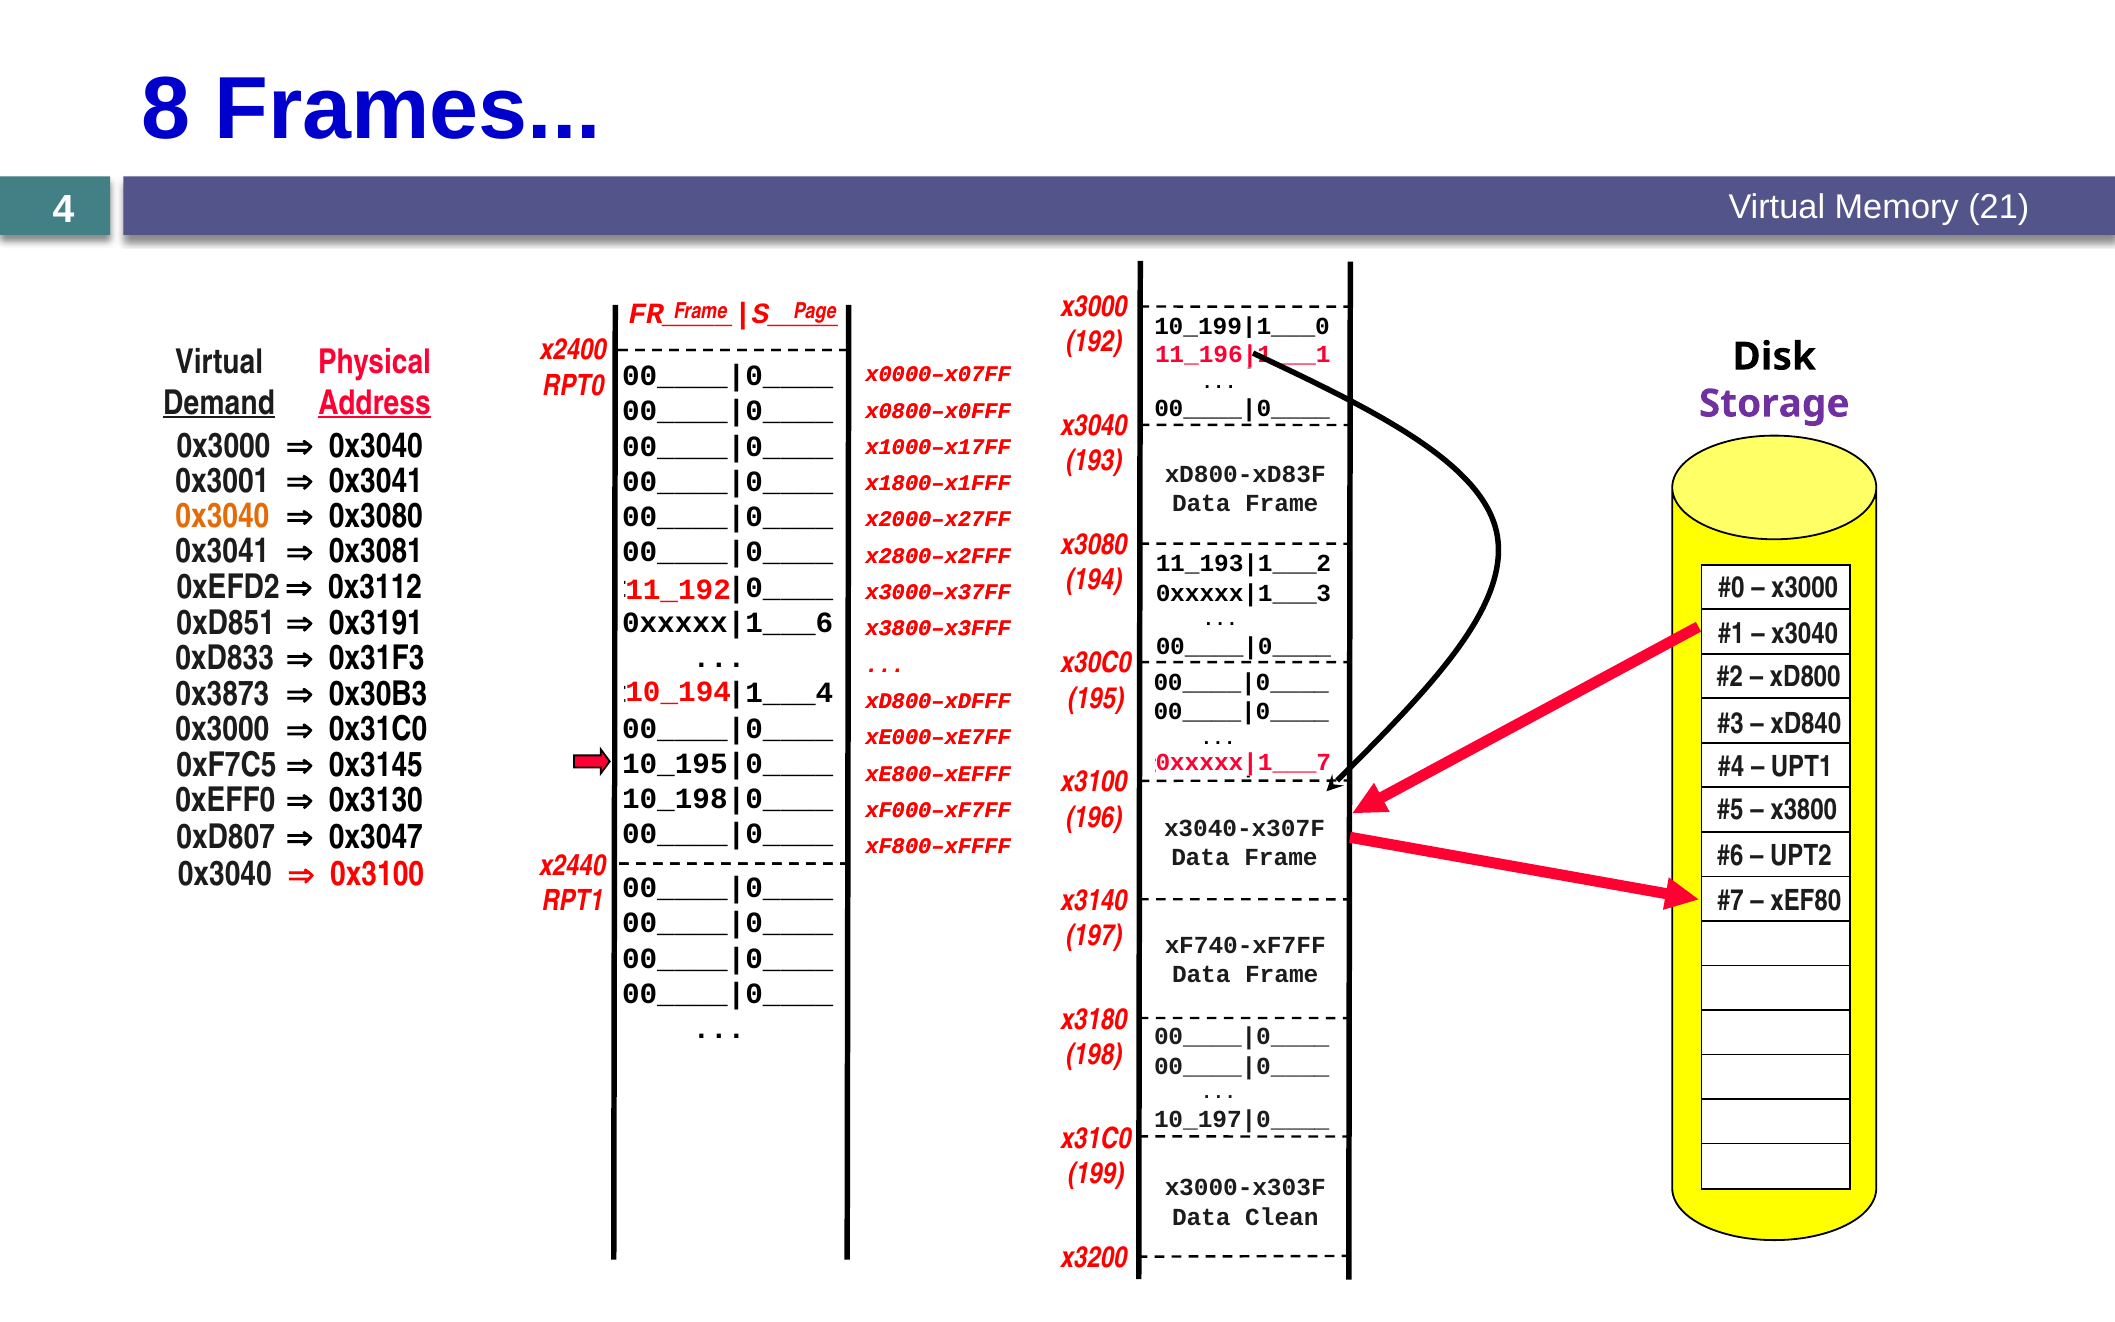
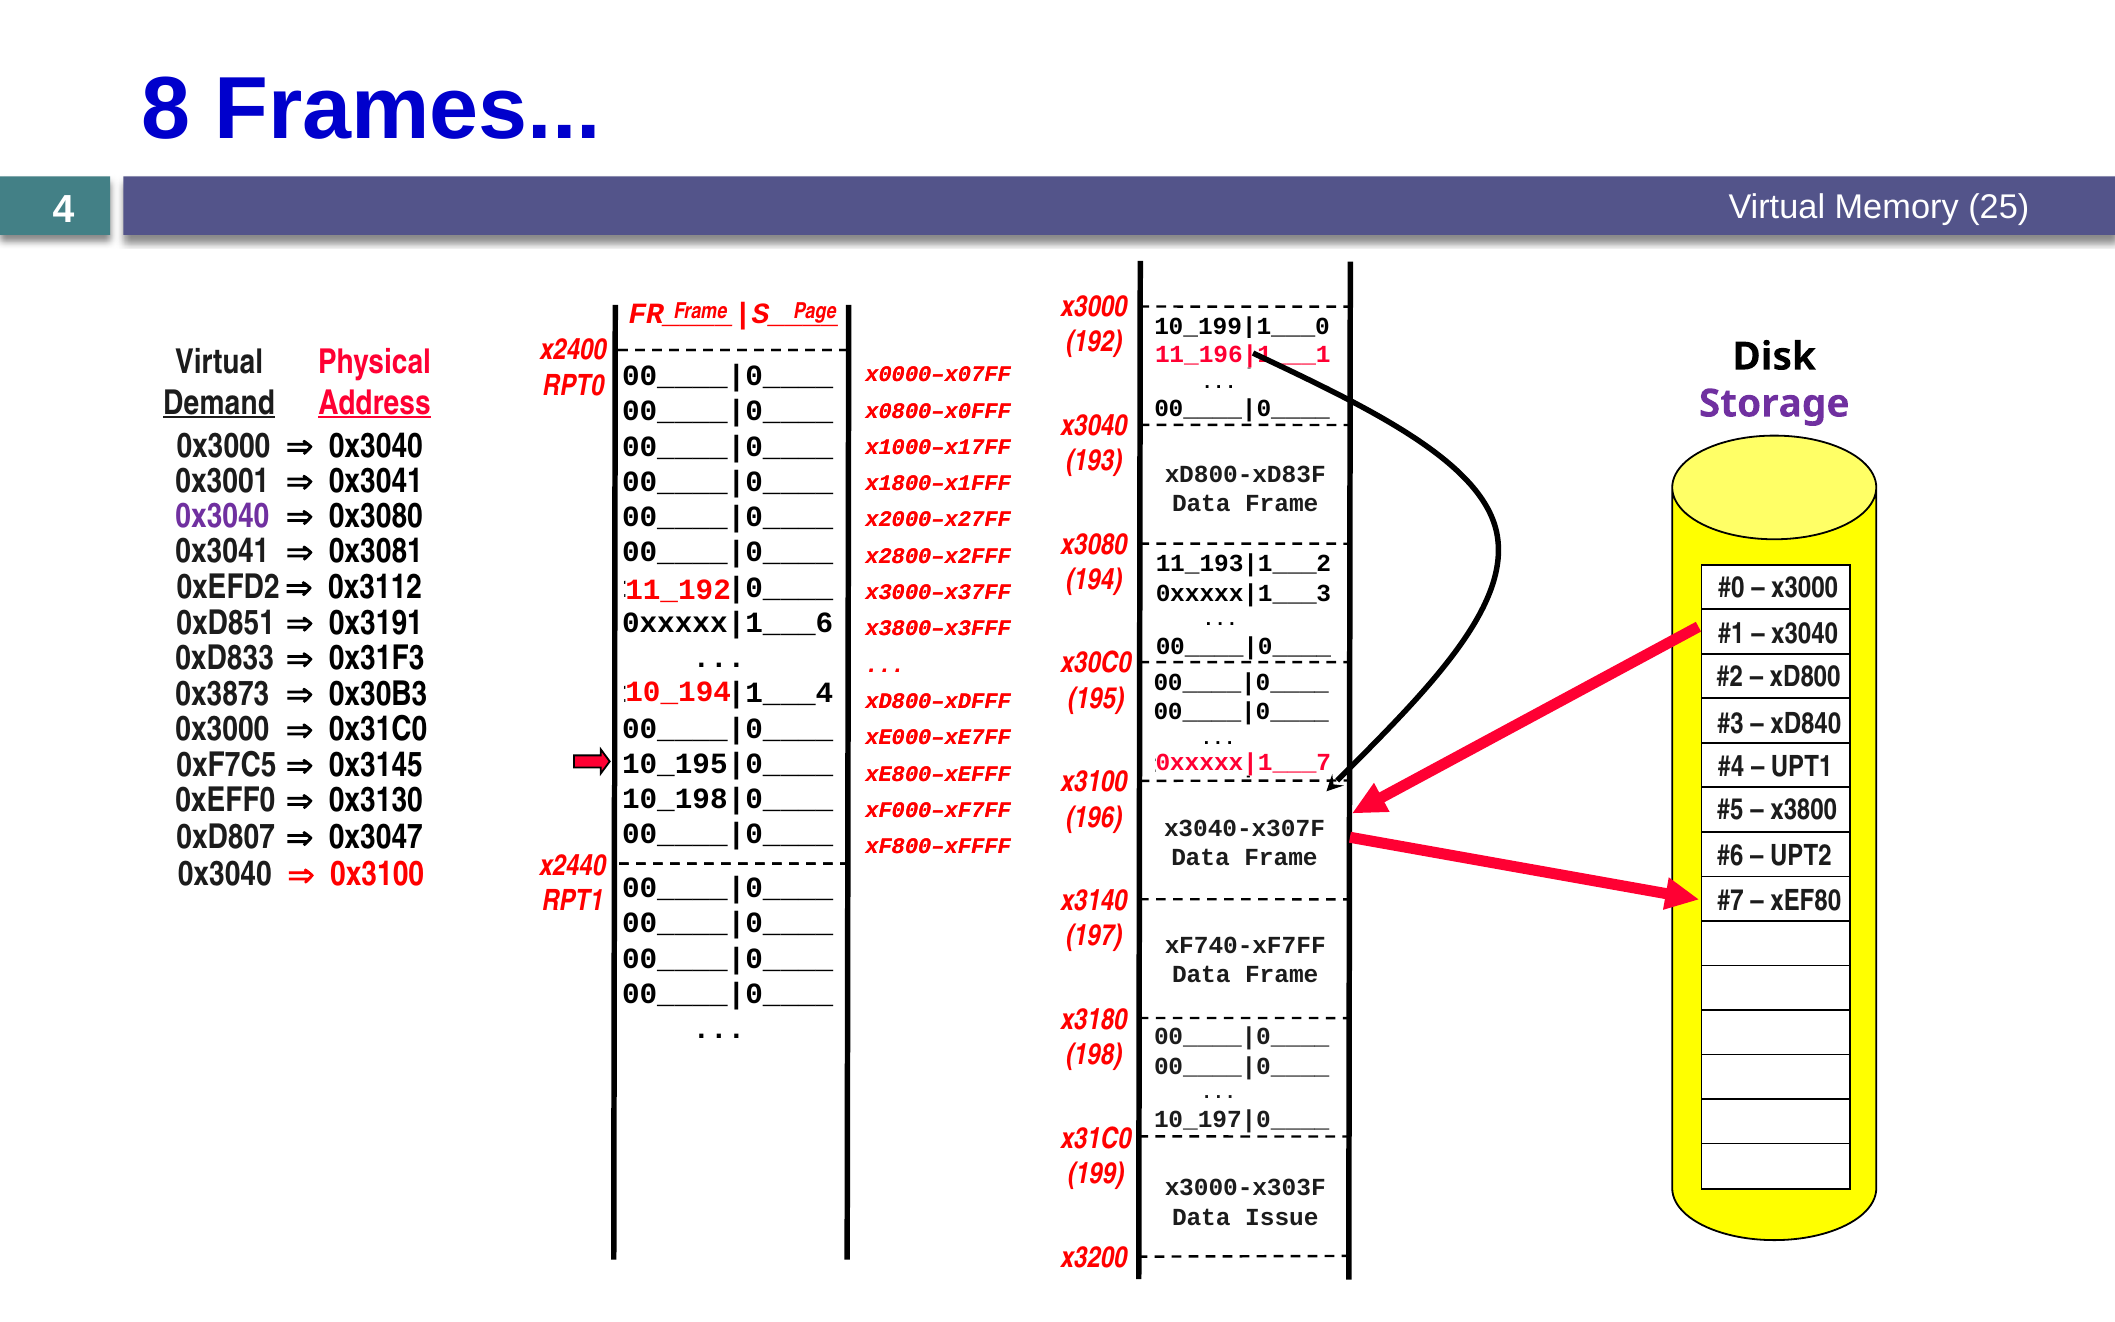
21: 21 -> 25
0x3040 at (222, 516) colour: orange -> purple
Clean: Clean -> Issue
